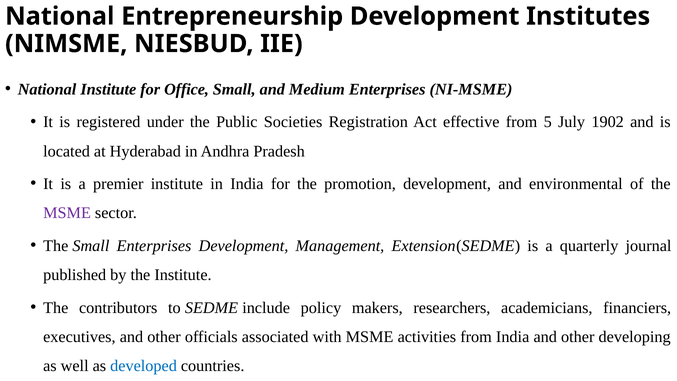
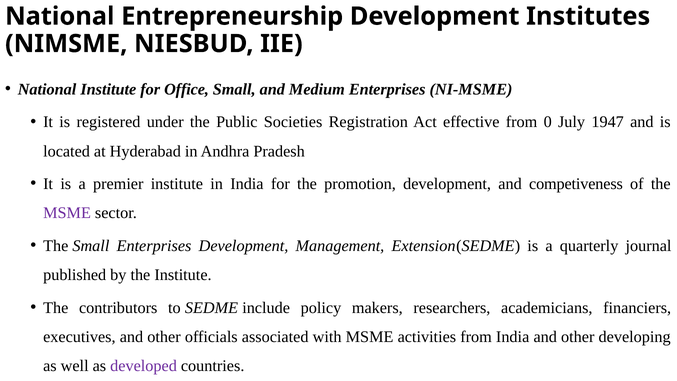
5: 5 -> 0
1902: 1902 -> 1947
environmental: environmental -> competiveness
developed colour: blue -> purple
